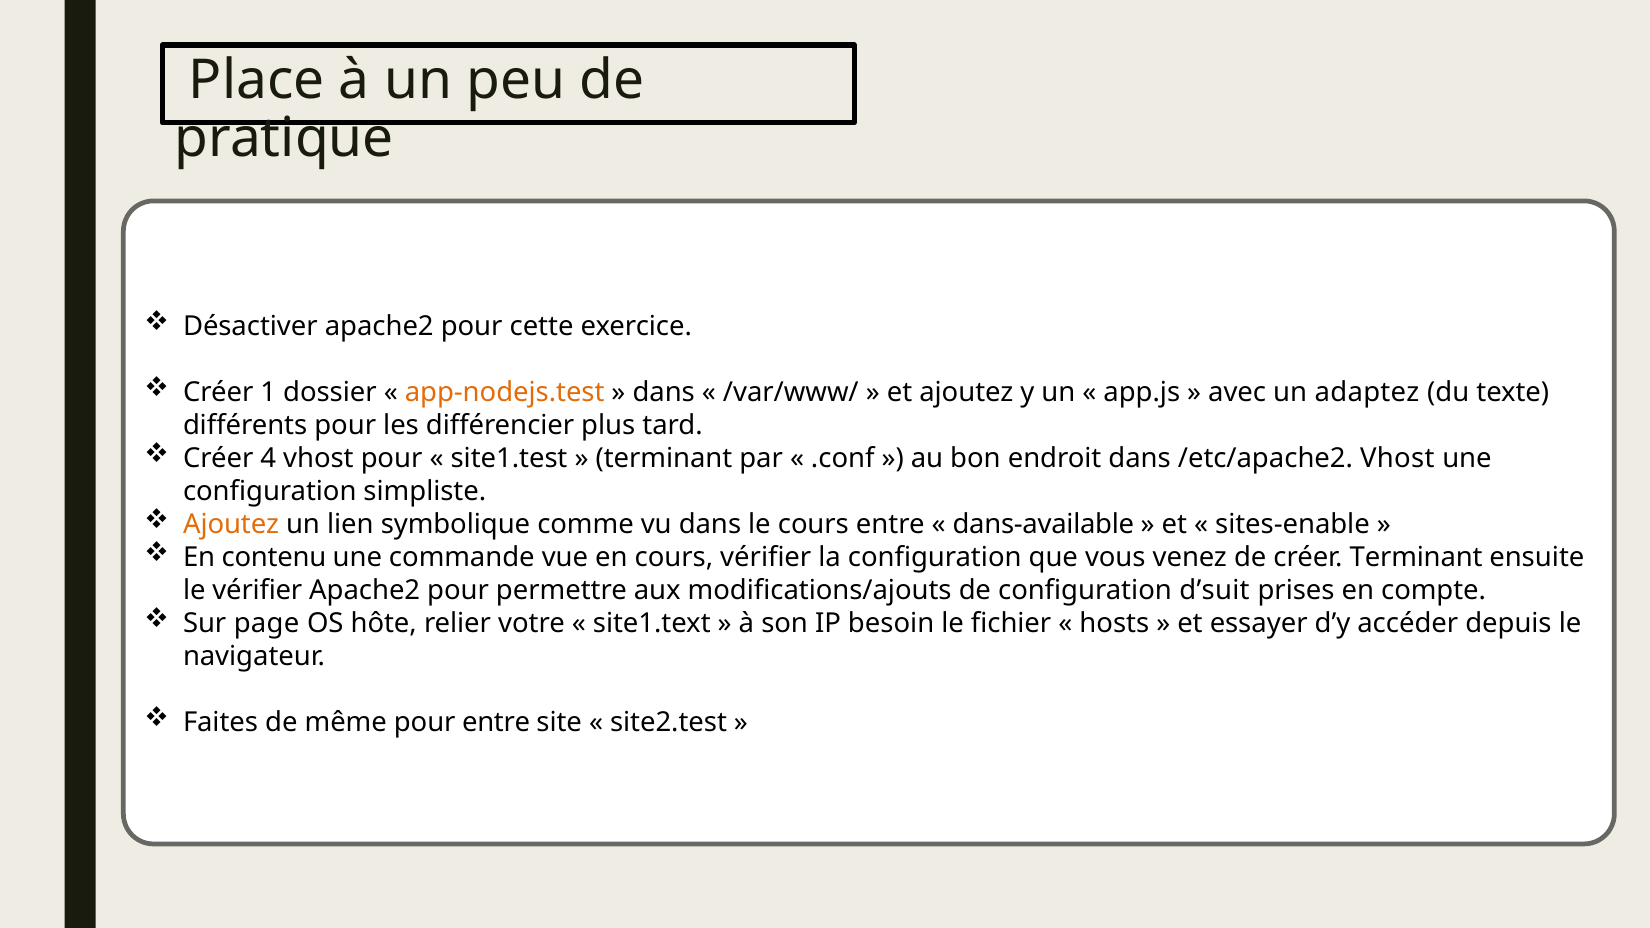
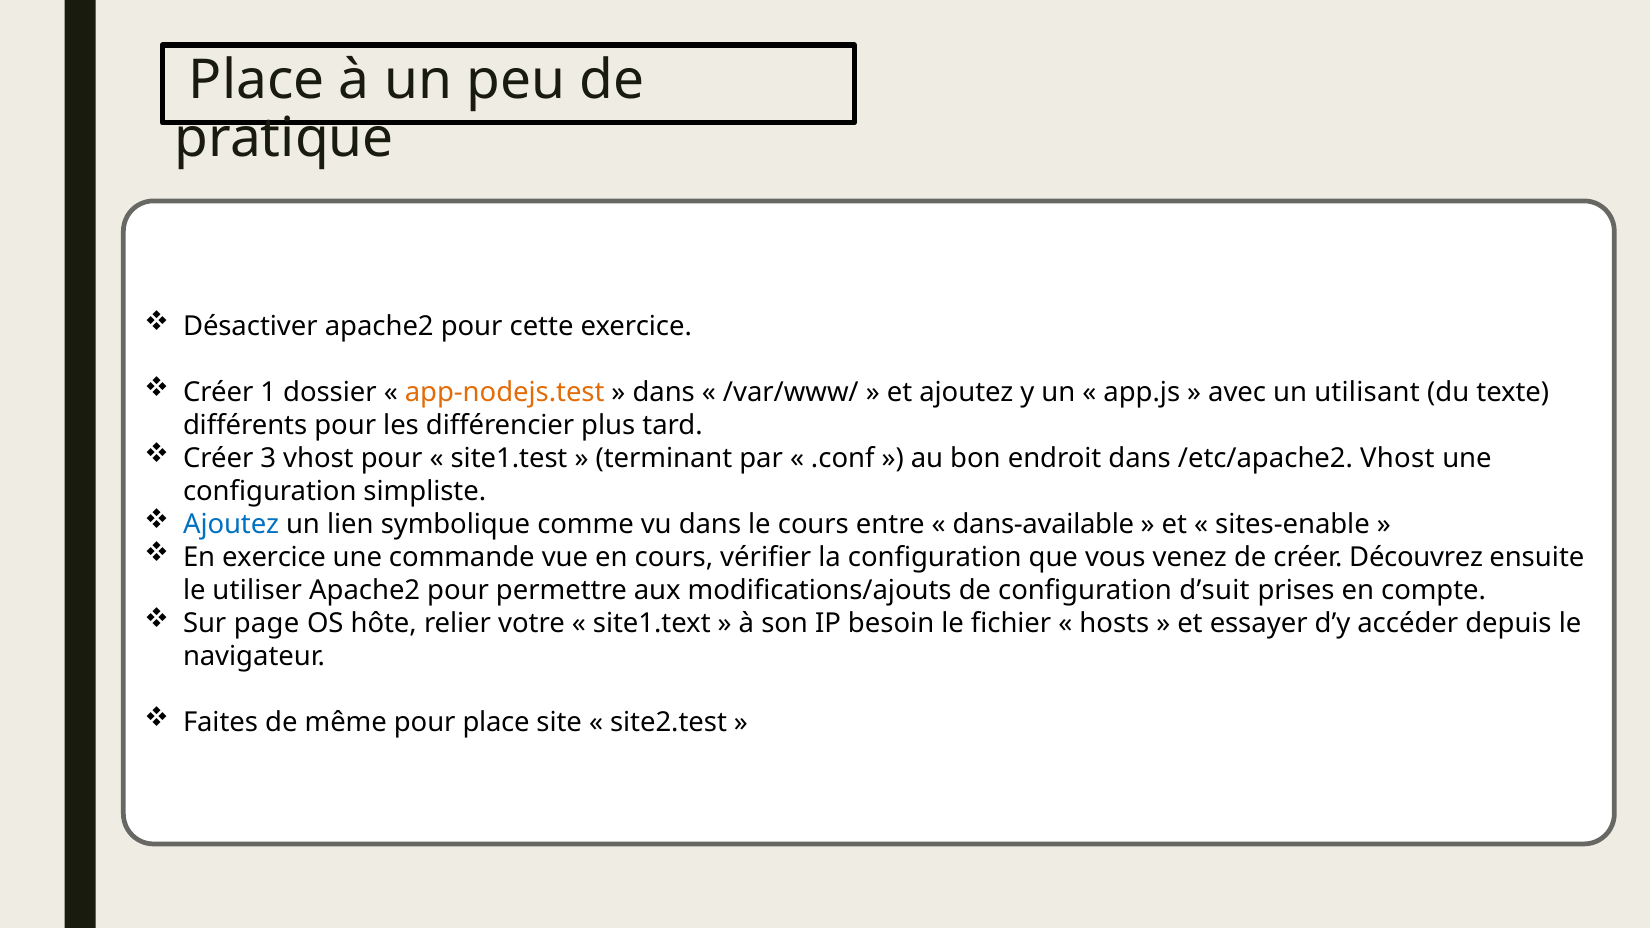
adaptez: adaptez -> utilisant
4: 4 -> 3
Ajoutez at (231, 524) colour: orange -> blue
En contenu: contenu -> exercice
créer Terminant: Terminant -> Découvrez
le vérifier: vérifier -> utiliser
pour entre: entre -> place
